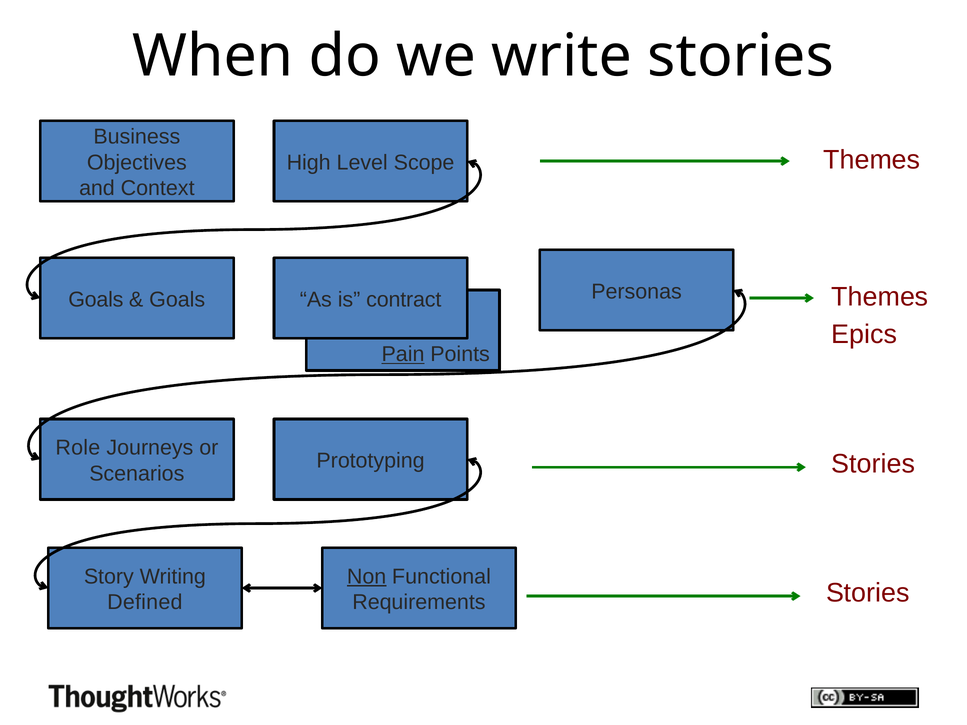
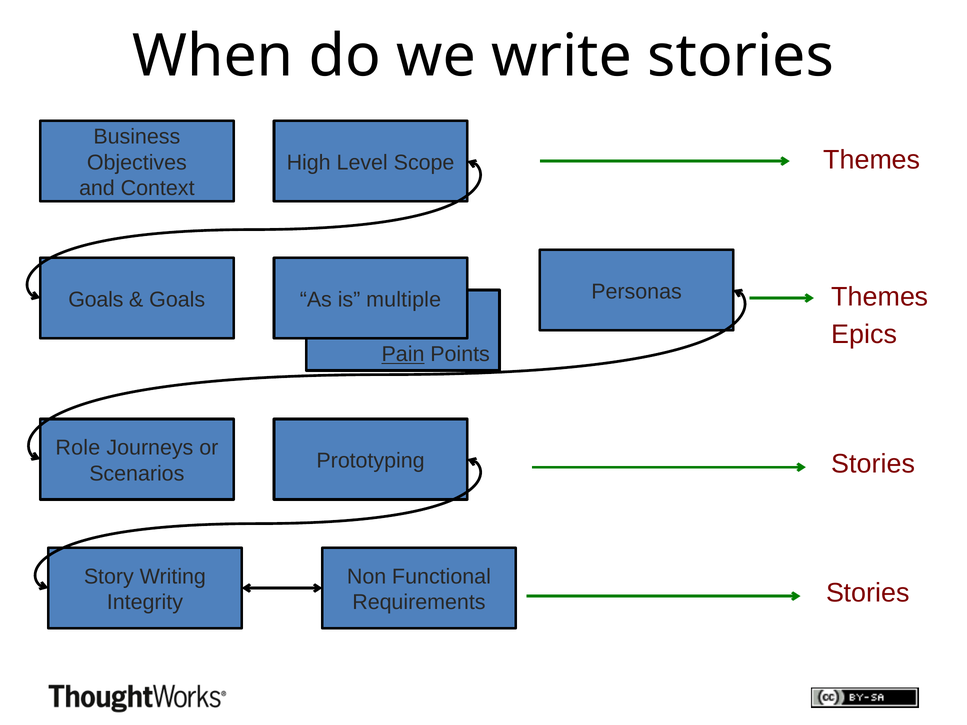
contract: contract -> multiple
Non underline: present -> none
Defined: Defined -> Integrity
